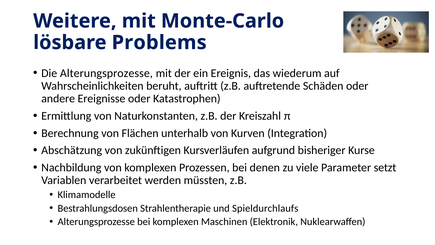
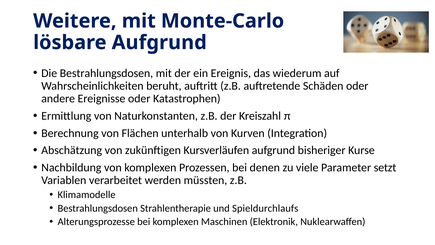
lösbare Problems: Problems -> Aufgrund
Die Alterungsprozesse: Alterungsprozesse -> Bestrahlungsdosen
